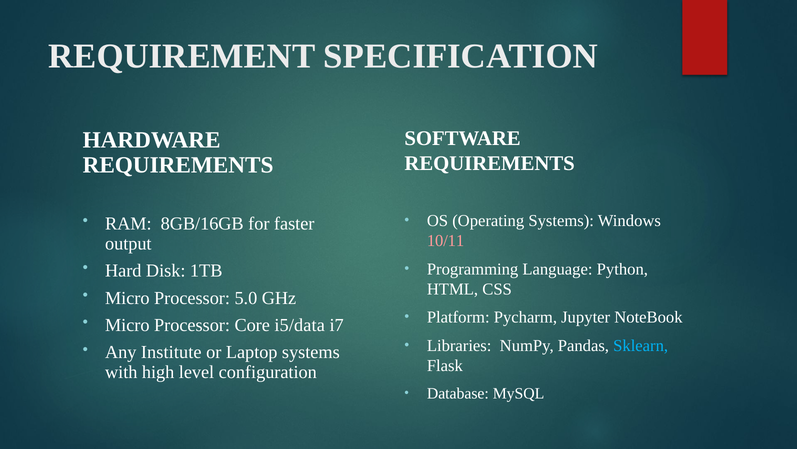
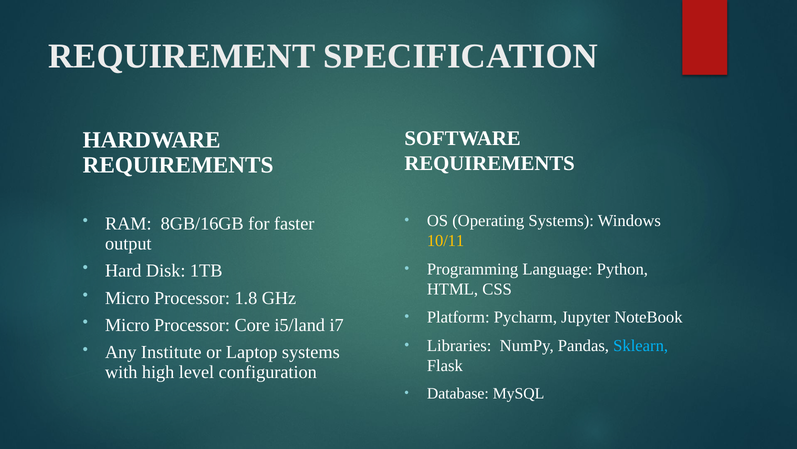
10/11 colour: pink -> yellow
5.0: 5.0 -> 1.8
i5/data: i5/data -> i5/land
